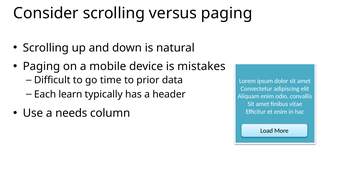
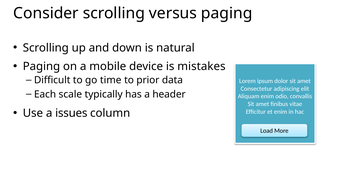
learn: learn -> scale
needs: needs -> issues
